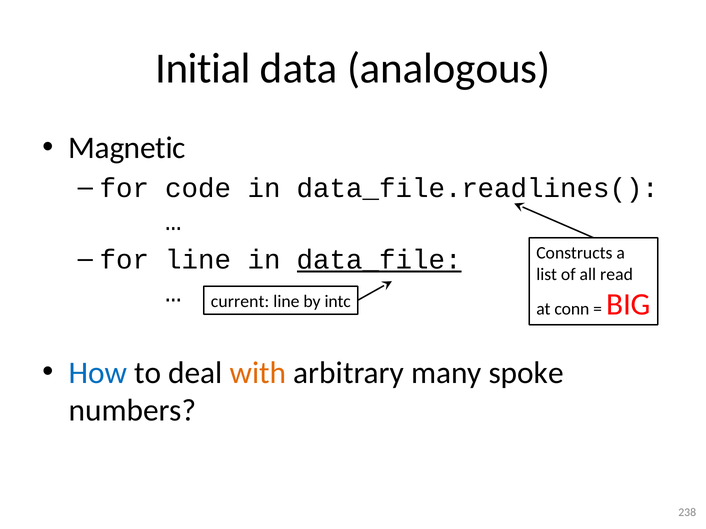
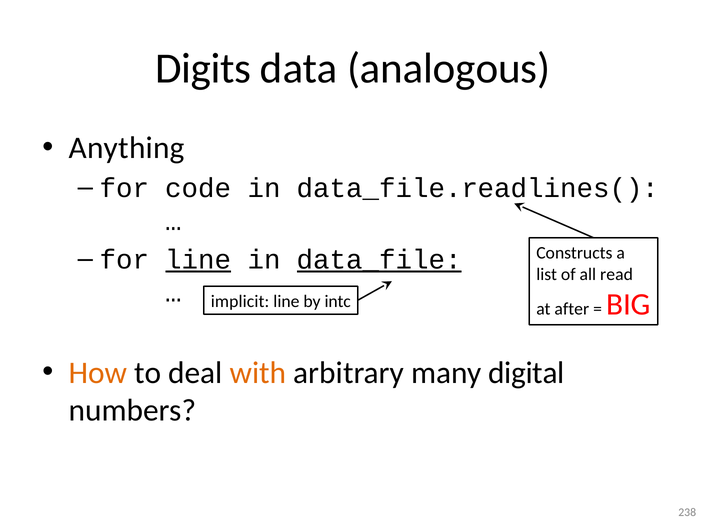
Initial: Initial -> Digits
Magnetic: Magnetic -> Anything
line at (198, 260) underline: none -> present
current: current -> implicit
conn: conn -> after
How colour: blue -> orange
spoke: spoke -> digital
